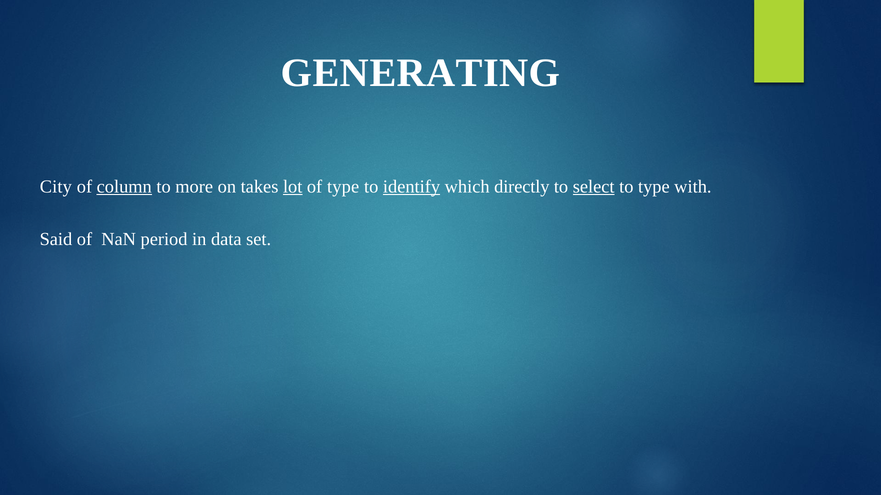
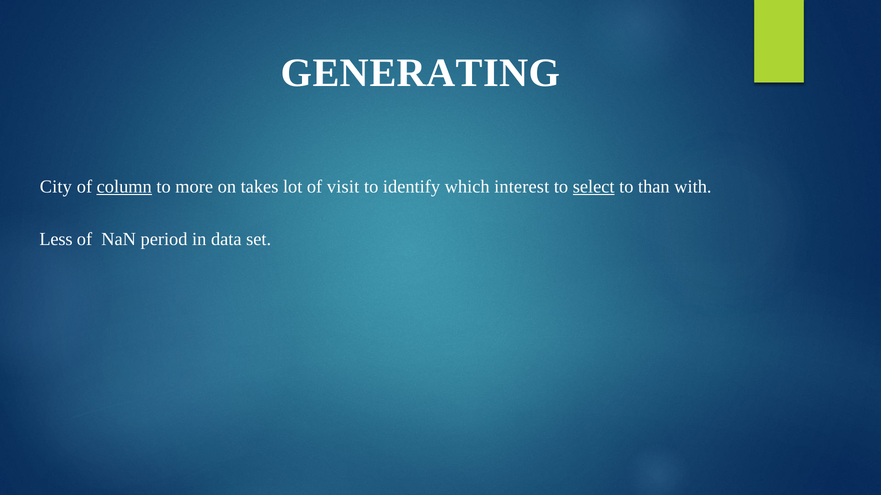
lot underline: present -> none
of type: type -> visit
identify underline: present -> none
directly: directly -> interest
to type: type -> than
Said: Said -> Less
